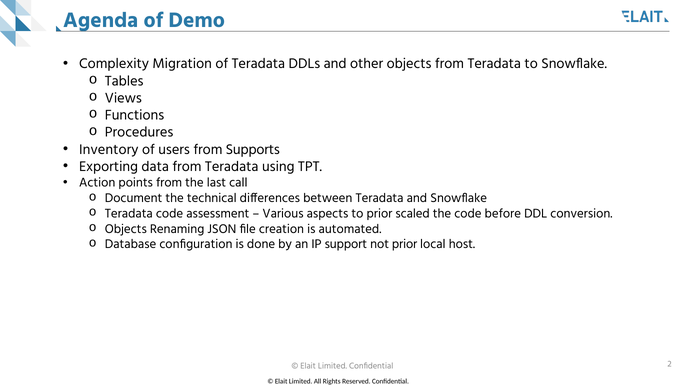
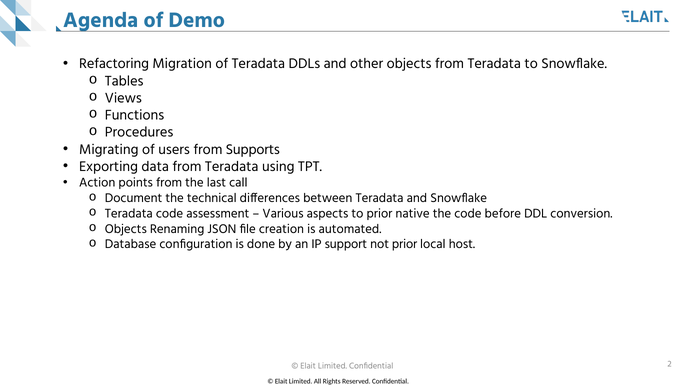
Complexity: Complexity -> Refactoring
Inventory: Inventory -> Migrating
scaled: scaled -> native
